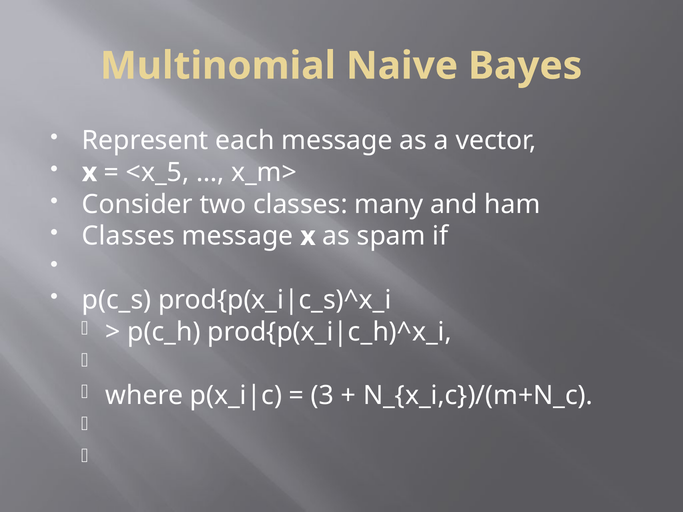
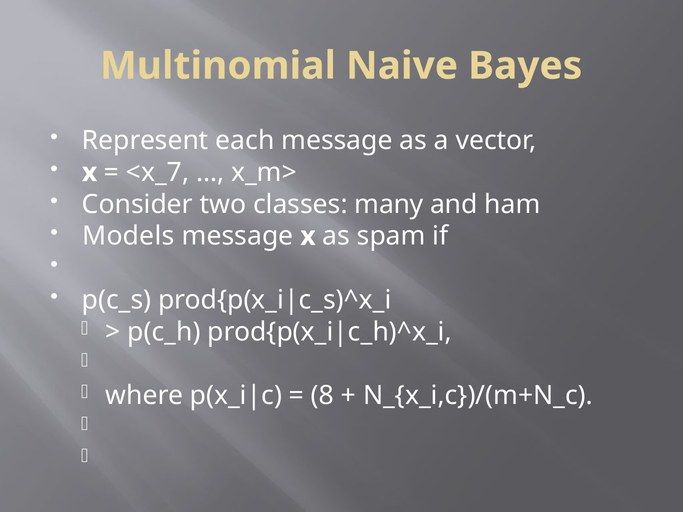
<x_5: <x_5 -> <x_7
Classes at (128, 236): Classes -> Models
3: 3 -> 8
